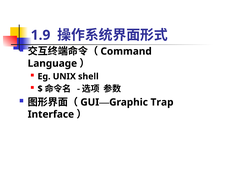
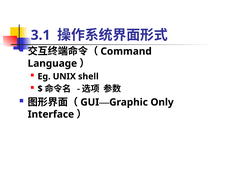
1.9: 1.9 -> 3.1
Trap: Trap -> Only
